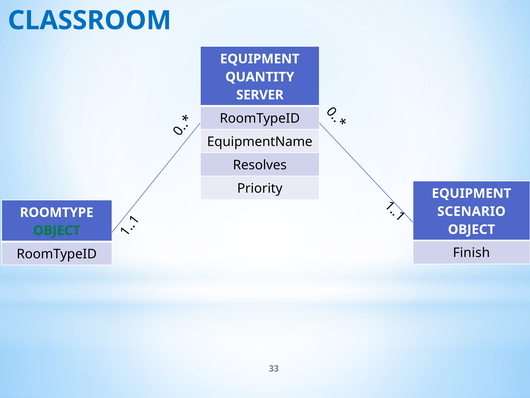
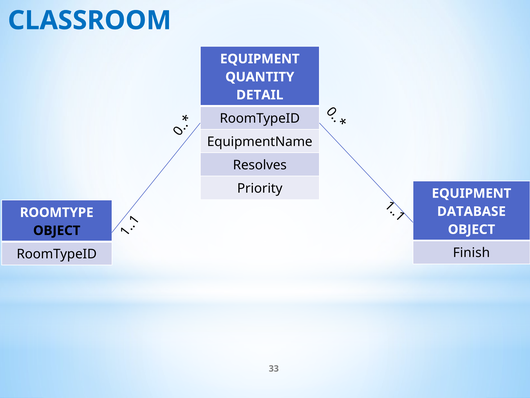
SERVER: SERVER -> DETAIL
SCENARIO: SCENARIO -> DATABASE
OBJECT at (57, 230) colour: green -> black
